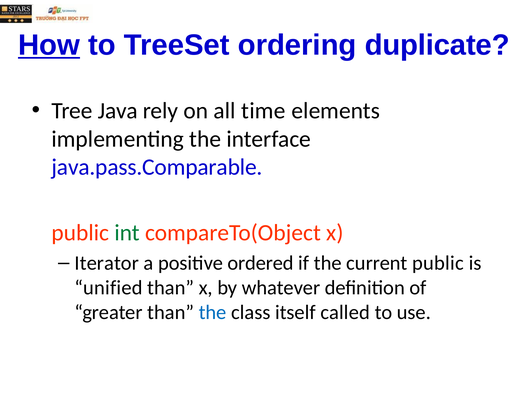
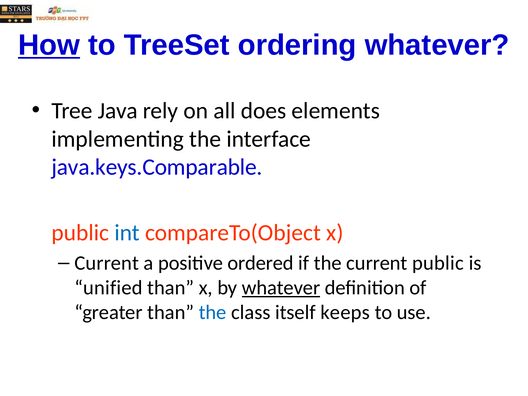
ordering duplicate: duplicate -> whatever
time: time -> does
java.pass.Comparable: java.pass.Comparable -> java.keys.Comparable
int colour: green -> blue
Iterator at (107, 263): Iterator -> Current
whatever at (281, 288) underline: none -> present
called: called -> keeps
